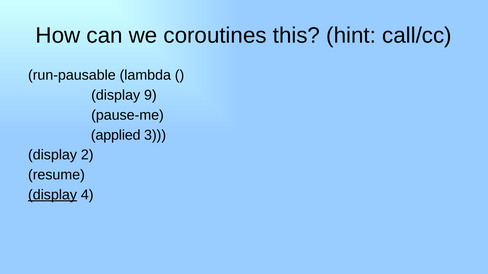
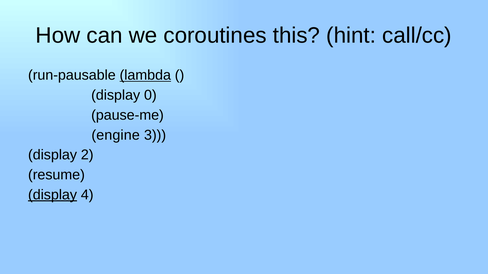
lambda underline: none -> present
9: 9 -> 0
applied: applied -> engine
